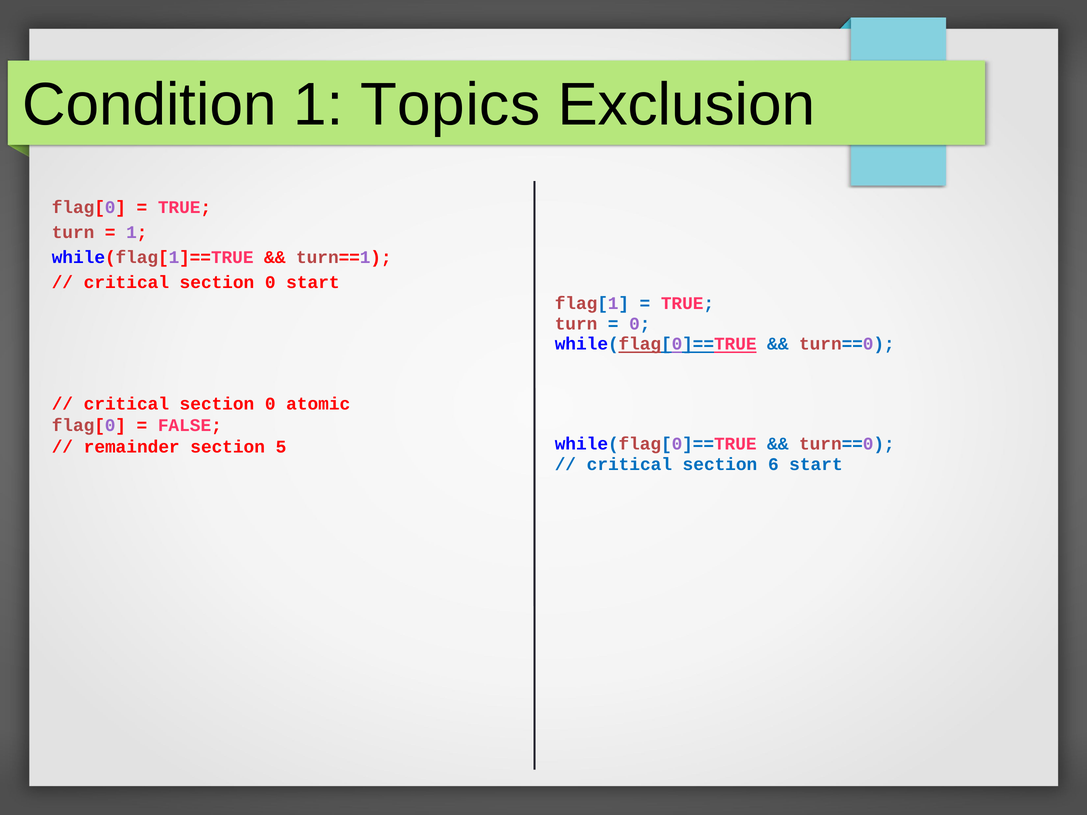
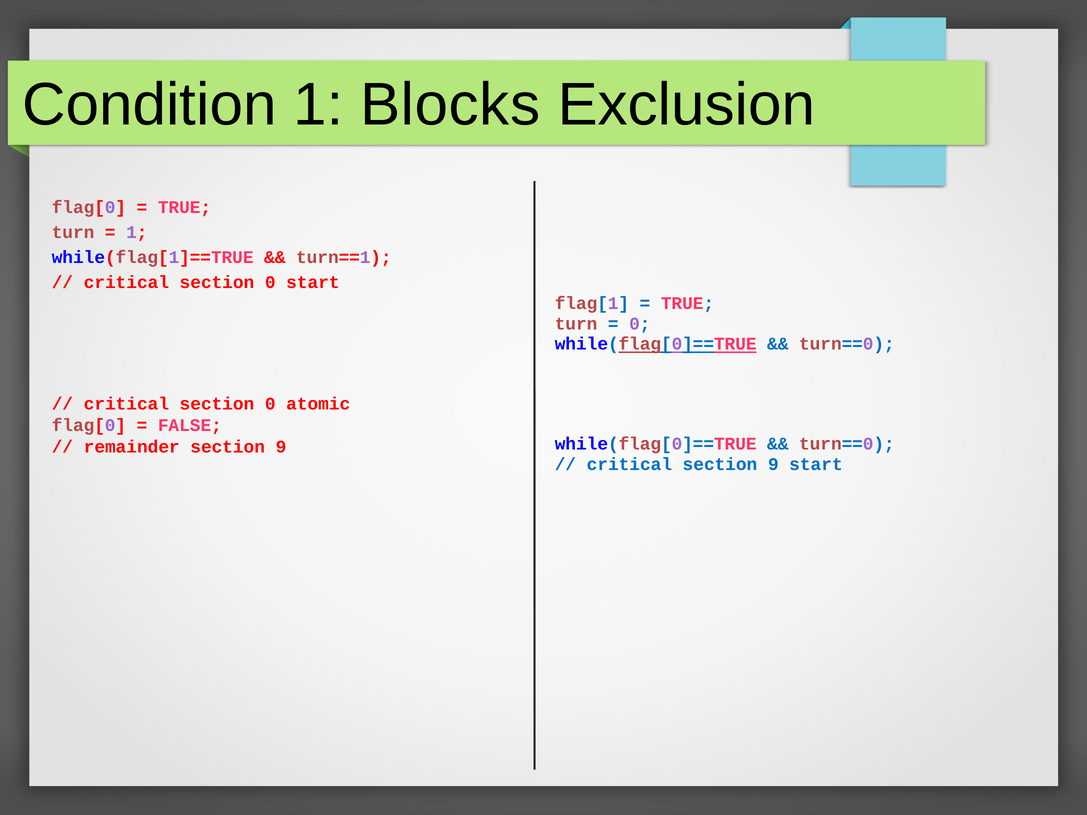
Topics: Topics -> Blocks
remainder section 5: 5 -> 9
critical section 6: 6 -> 9
